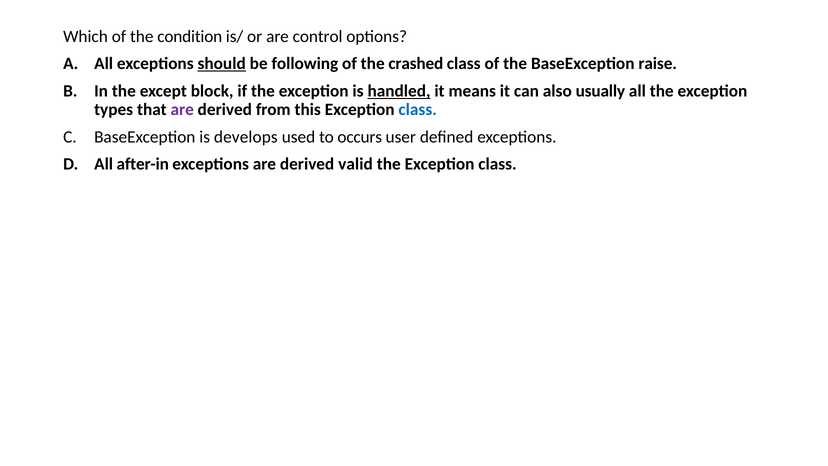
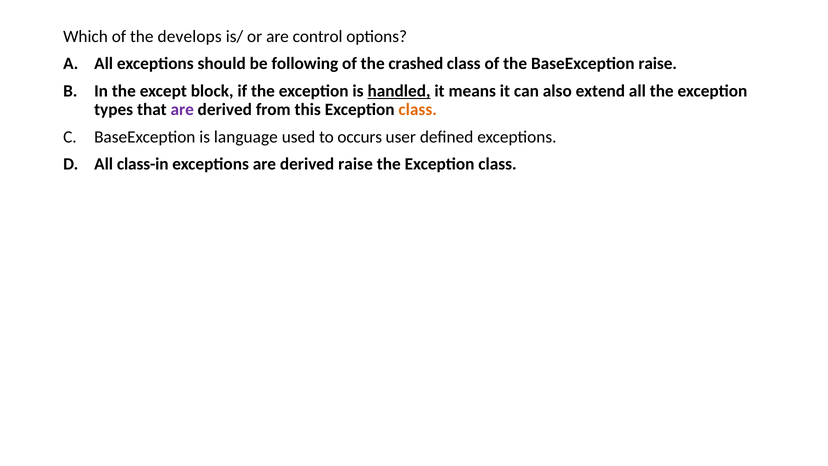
condition: condition -> develops
should underline: present -> none
usually: usually -> extend
class at (418, 110) colour: blue -> orange
develops: develops -> language
after-in: after-in -> class-in
derived valid: valid -> raise
